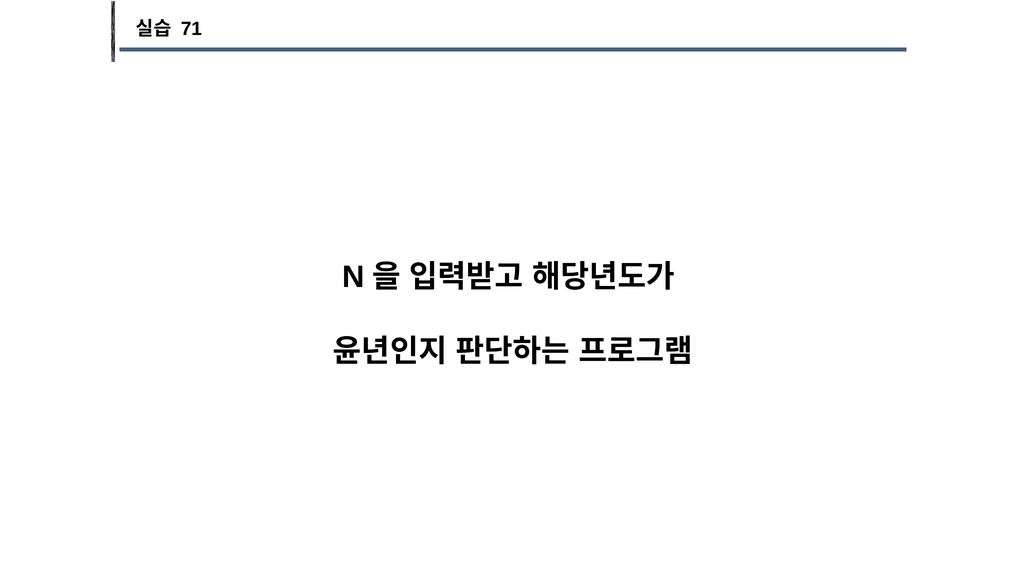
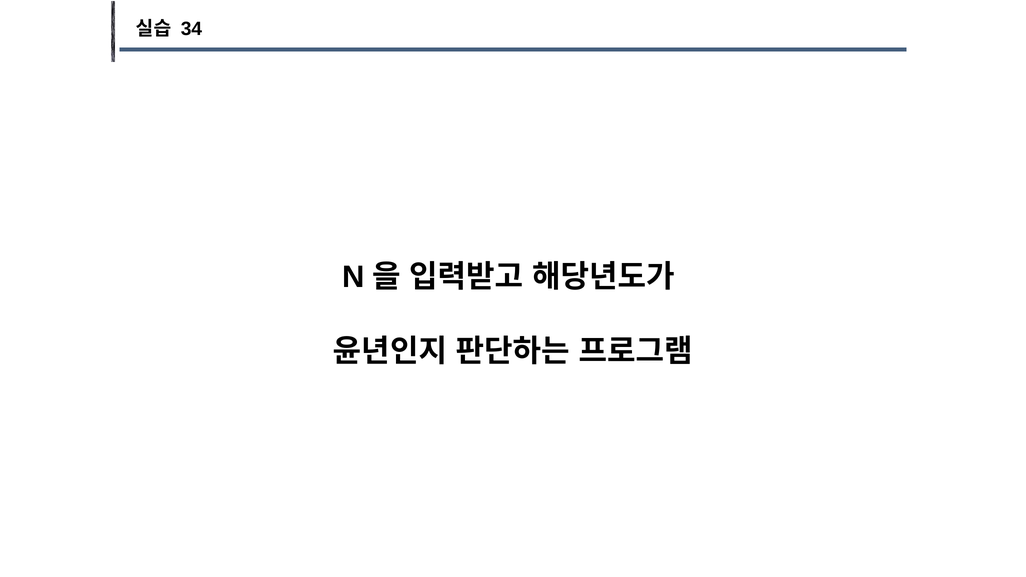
71: 71 -> 34
